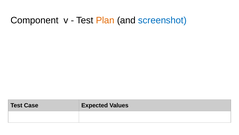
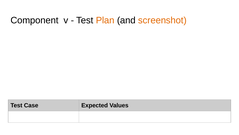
screenshot colour: blue -> orange
